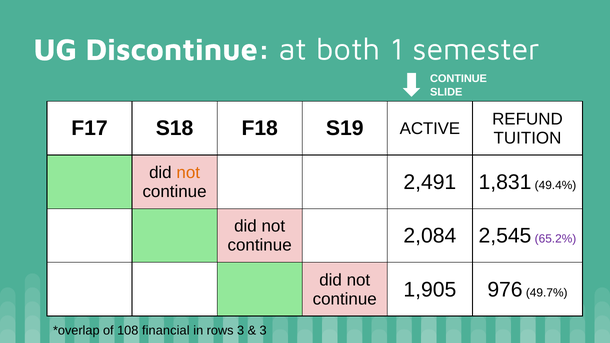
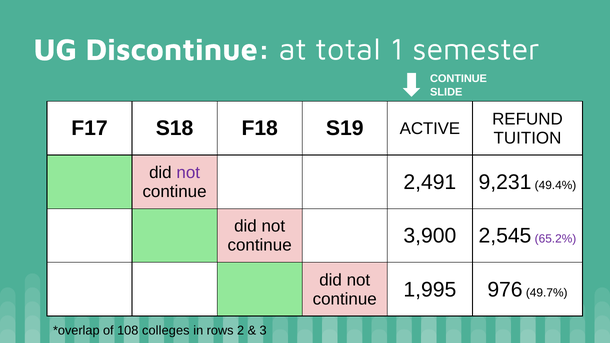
both: both -> total
not at (188, 173) colour: orange -> purple
1,831: 1,831 -> 9,231
2,084: 2,084 -> 3,900
1,905: 1,905 -> 1,995
financial: financial -> colleges
rows 3: 3 -> 2
